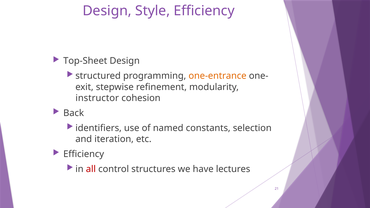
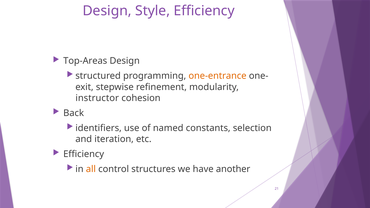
Top-Sheet: Top-Sheet -> Top-Areas
all colour: red -> orange
lectures: lectures -> another
